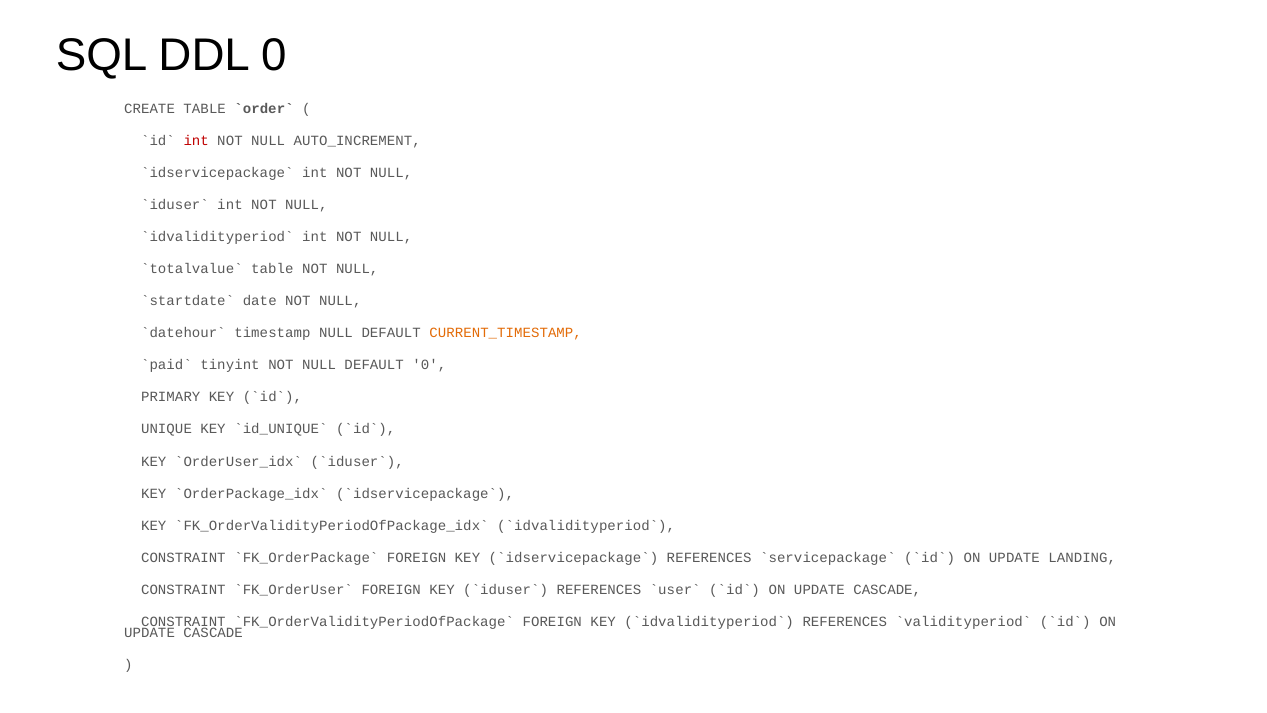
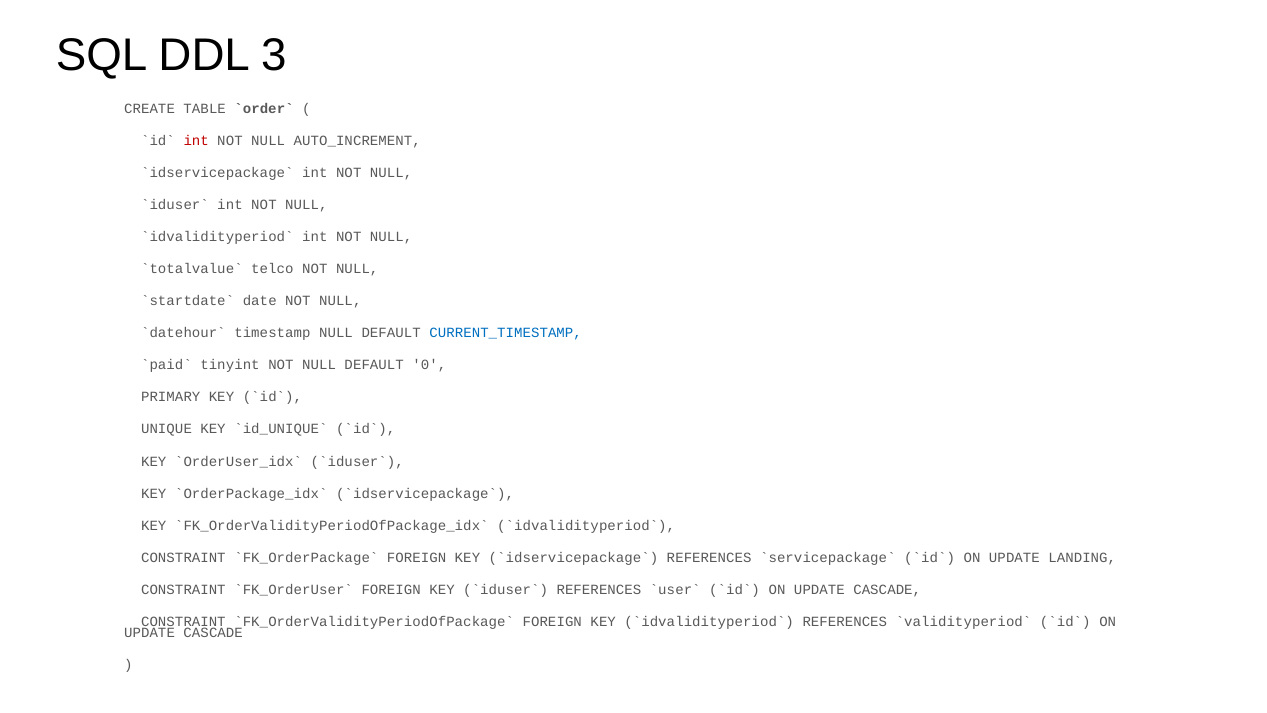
DDL 0: 0 -> 3
table at (272, 269): table -> telco
CURRENT_TIMESTAMP colour: orange -> blue
